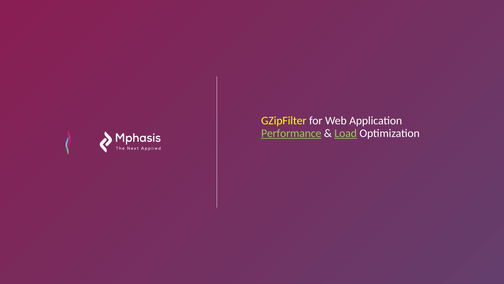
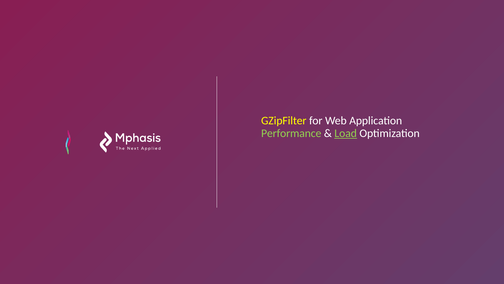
Performance underline: present -> none
